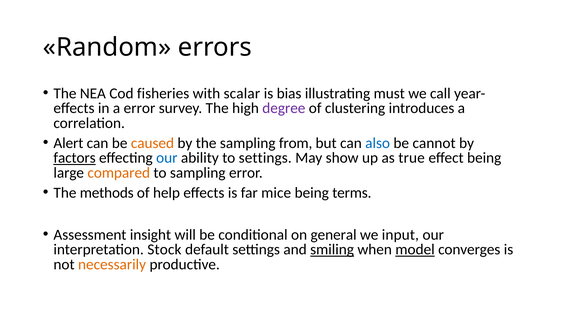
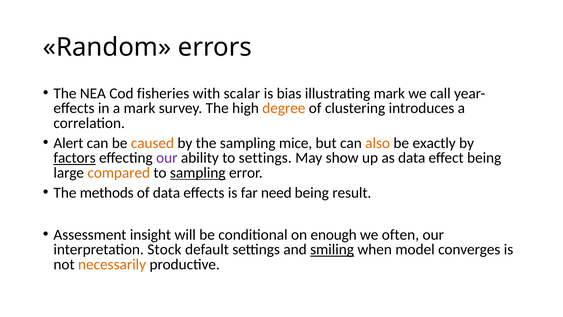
illustrating must: must -> mark
a error: error -> mark
degree colour: purple -> orange
from: from -> mice
also colour: blue -> orange
cannot: cannot -> exactly
our at (167, 158) colour: blue -> purple
as true: true -> data
sampling at (198, 173) underline: none -> present
of help: help -> data
mice: mice -> need
terms: terms -> result
general: general -> enough
input: input -> often
model underline: present -> none
